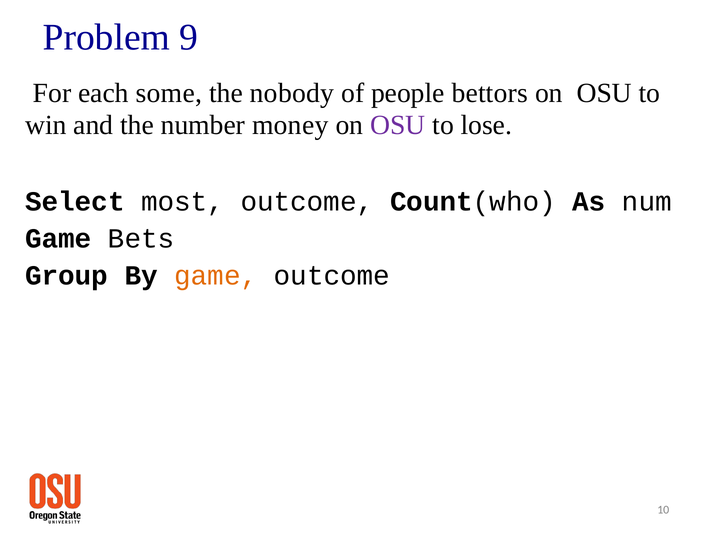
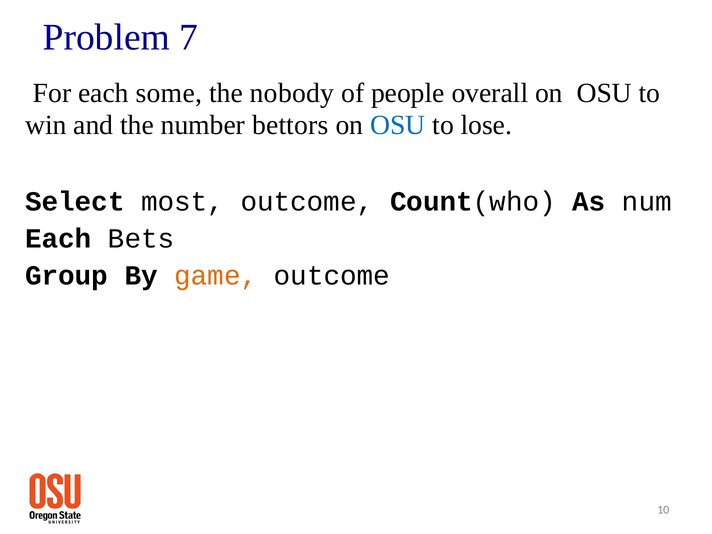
9: 9 -> 7
bettors: bettors -> overall
money: money -> bettors
OSU at (398, 125) colour: purple -> blue
Game at (58, 238): Game -> Each
